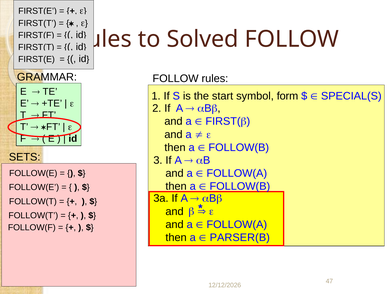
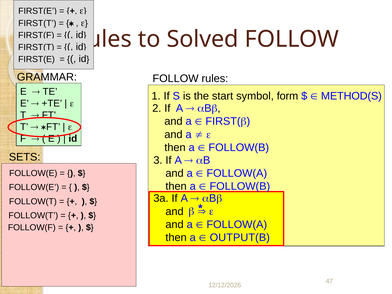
SPECIAL(S: SPECIAL(S -> METHOD(S
PARSER(B: PARSER(B -> OUTPUT(B
